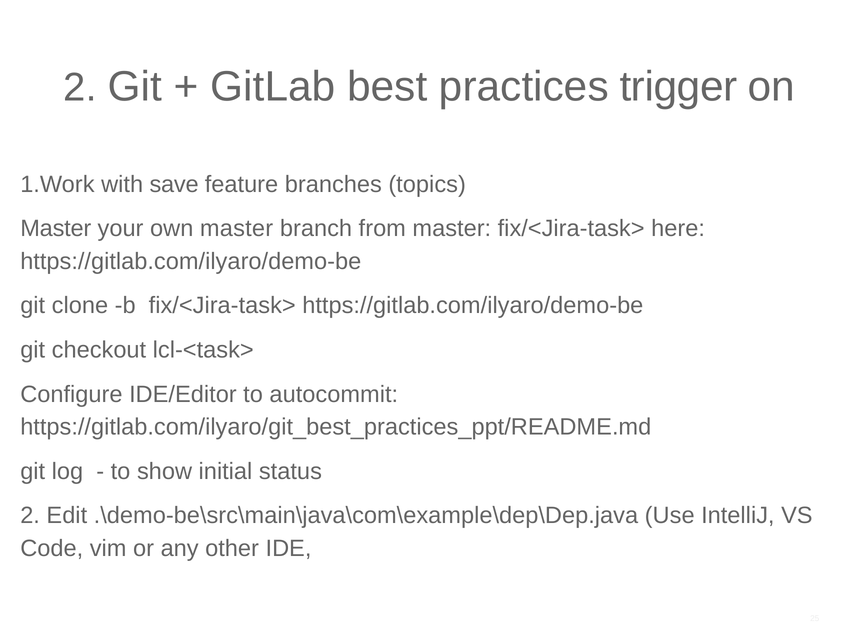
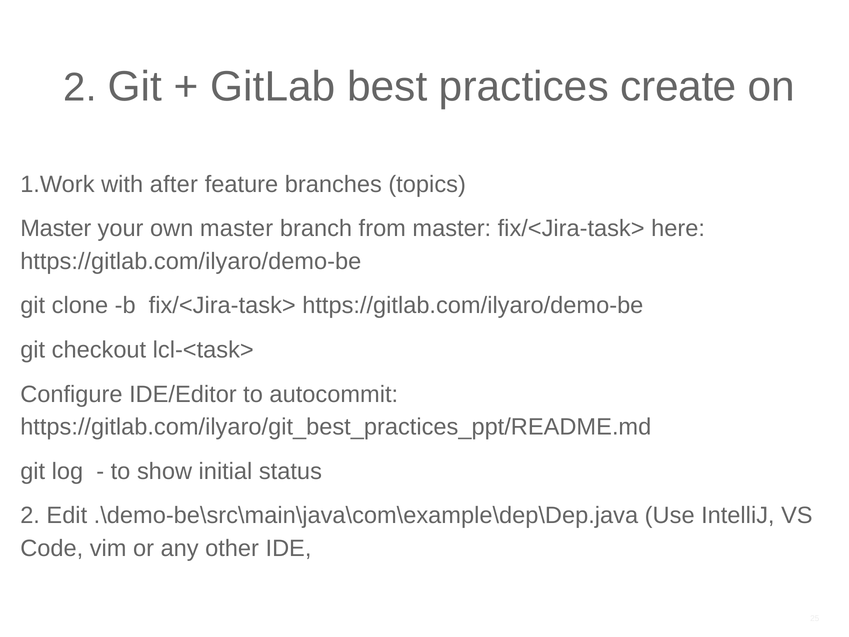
trigger: trigger -> create
save: save -> after
